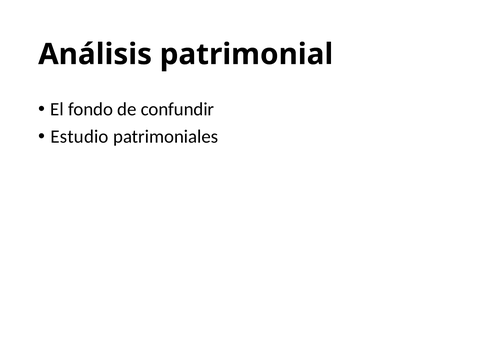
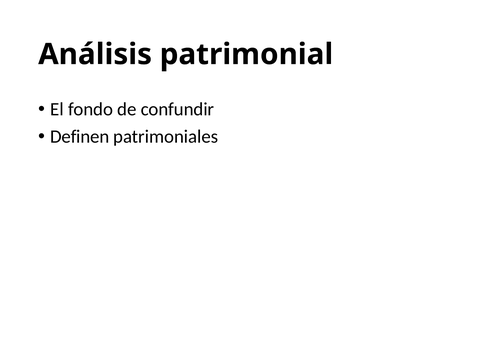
Estudio: Estudio -> Definen
